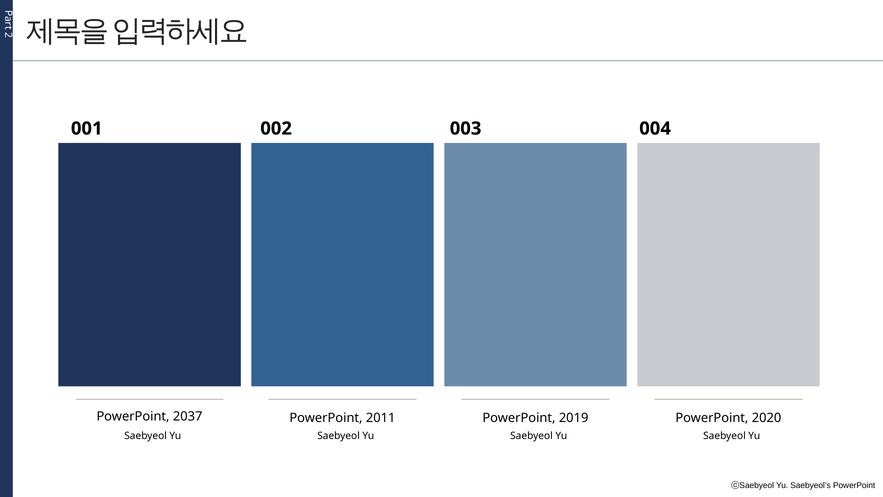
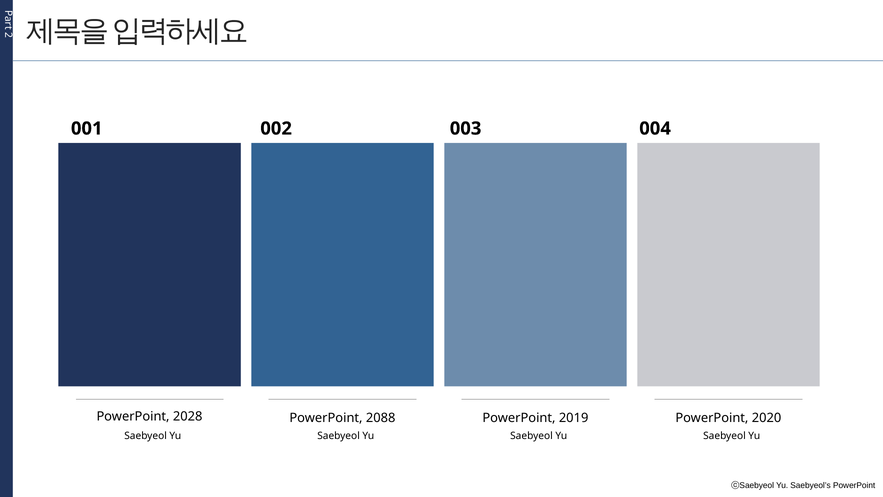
2037: 2037 -> 2028
2011: 2011 -> 2088
